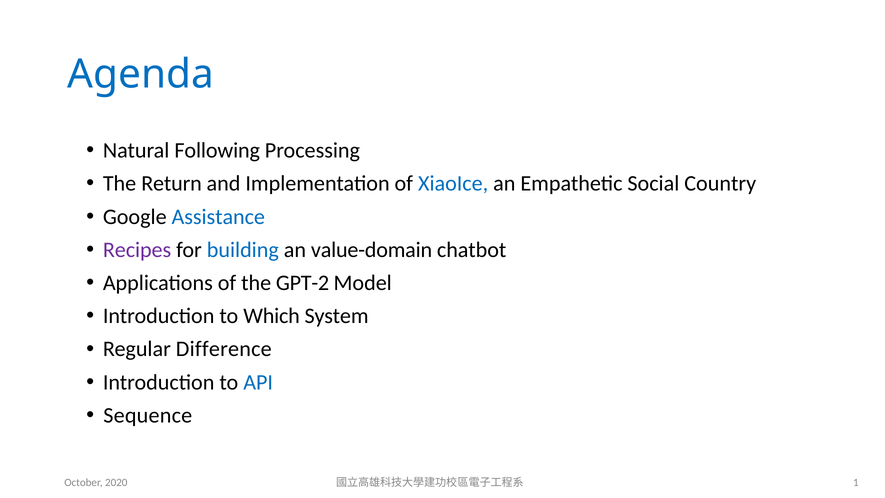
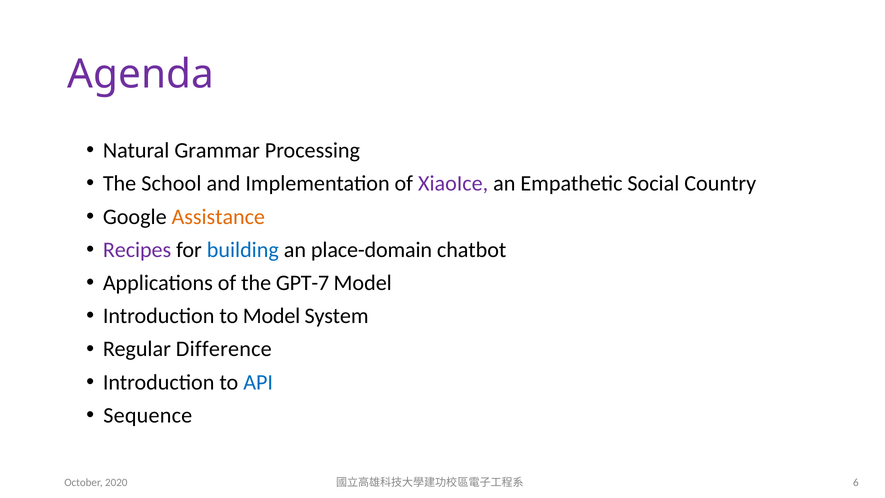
Agenda colour: blue -> purple
Following: Following -> Grammar
Return: Return -> School
XiaoIce colour: blue -> purple
Assistance colour: blue -> orange
value-domain: value-domain -> place-domain
GPT-2: GPT-2 -> GPT-7
to Which: Which -> Model
1: 1 -> 6
